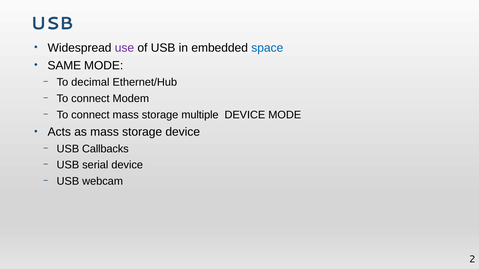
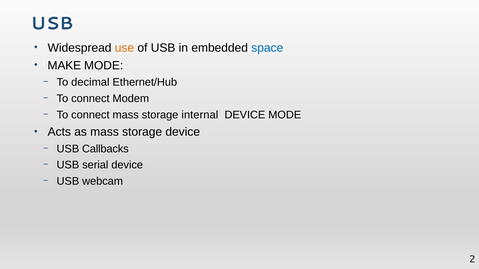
use colour: purple -> orange
SAME: SAME -> MAKE
multiple: multiple -> internal
